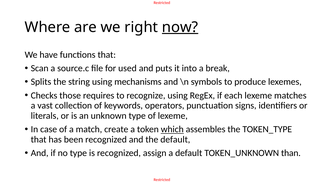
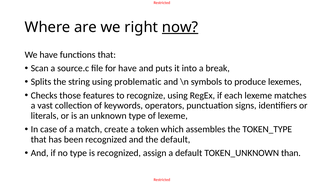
for used: used -> have
mechanisms: mechanisms -> problematic
requires: requires -> features
which underline: present -> none
